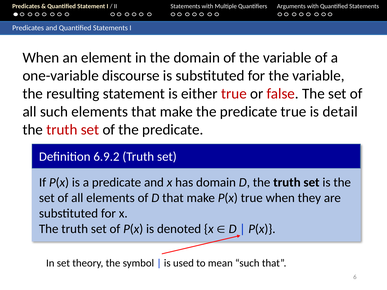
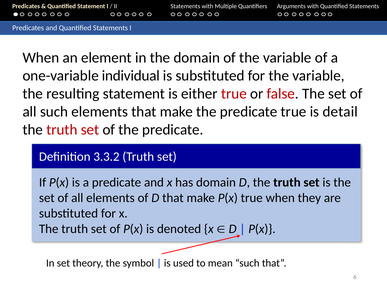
discourse: discourse -> individual
6.9.2: 6.9.2 -> 3.3.2
